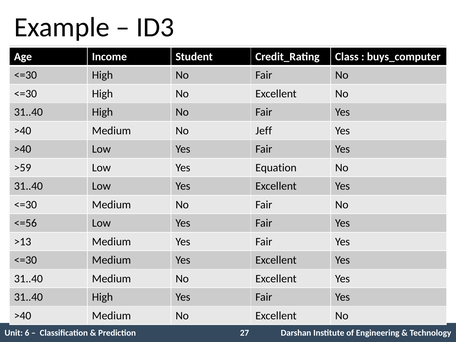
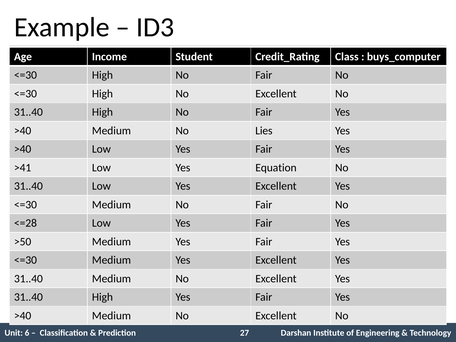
Jeff: Jeff -> Lies
>59: >59 -> >41
<=56: <=56 -> <=28
>13: >13 -> >50
